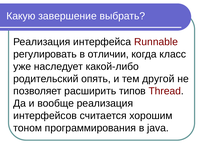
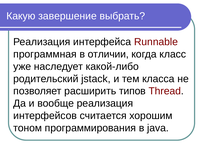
регулировать: регулировать -> программная
опять: опять -> jstack
другой: другой -> класса
